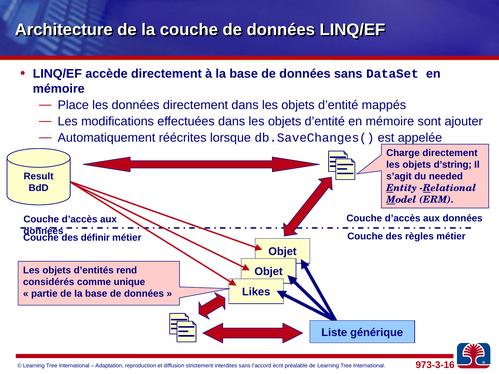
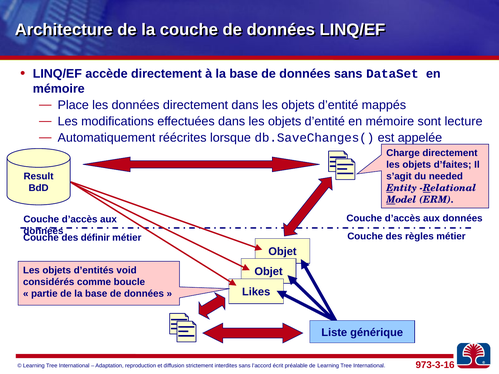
ajouter: ajouter -> lecture
d’string: d’string -> d’faites
rend: rend -> void
unique: unique -> boucle
